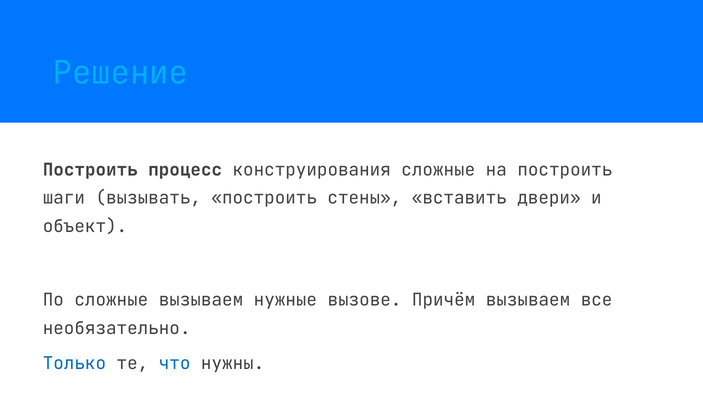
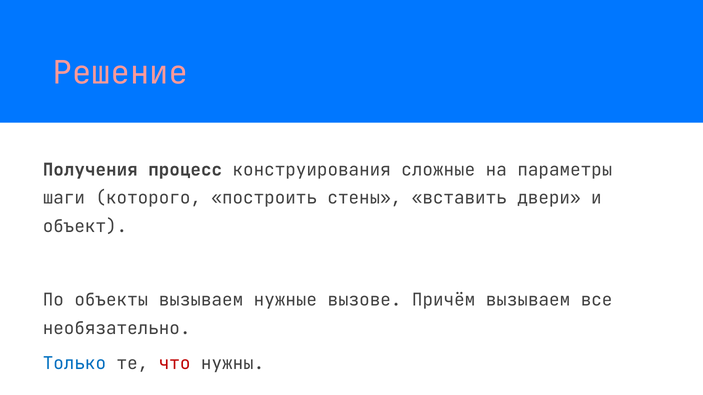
Решение colour: light blue -> pink
Построить at (90, 170): Построить -> Получения
на построить: построить -> параметры
вызывать: вызывать -> которого
По сложные: сложные -> объекты
что colour: blue -> red
